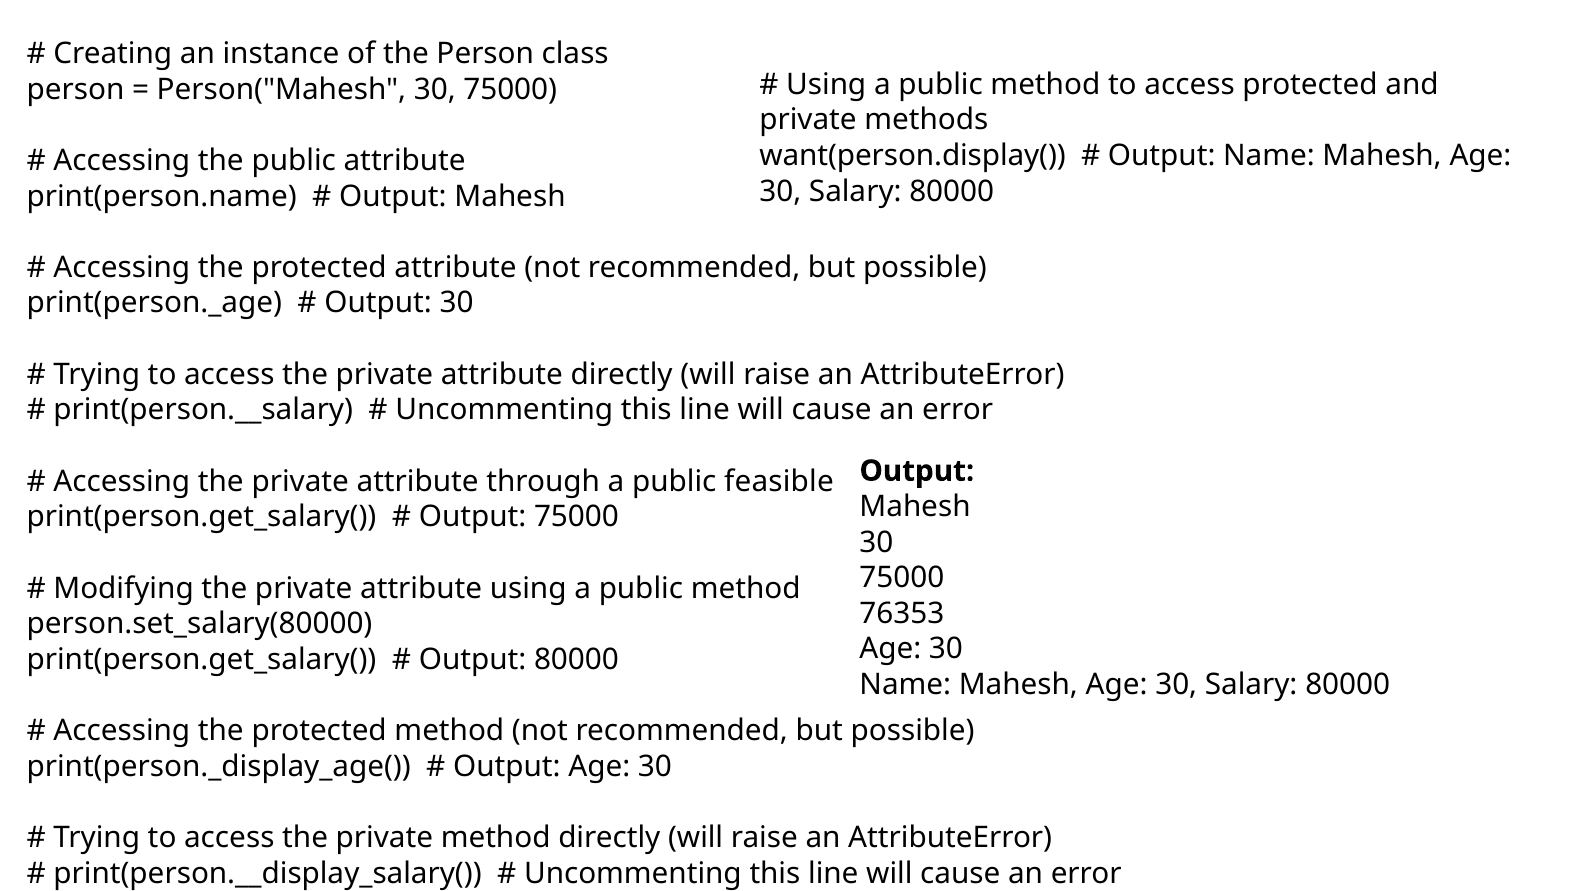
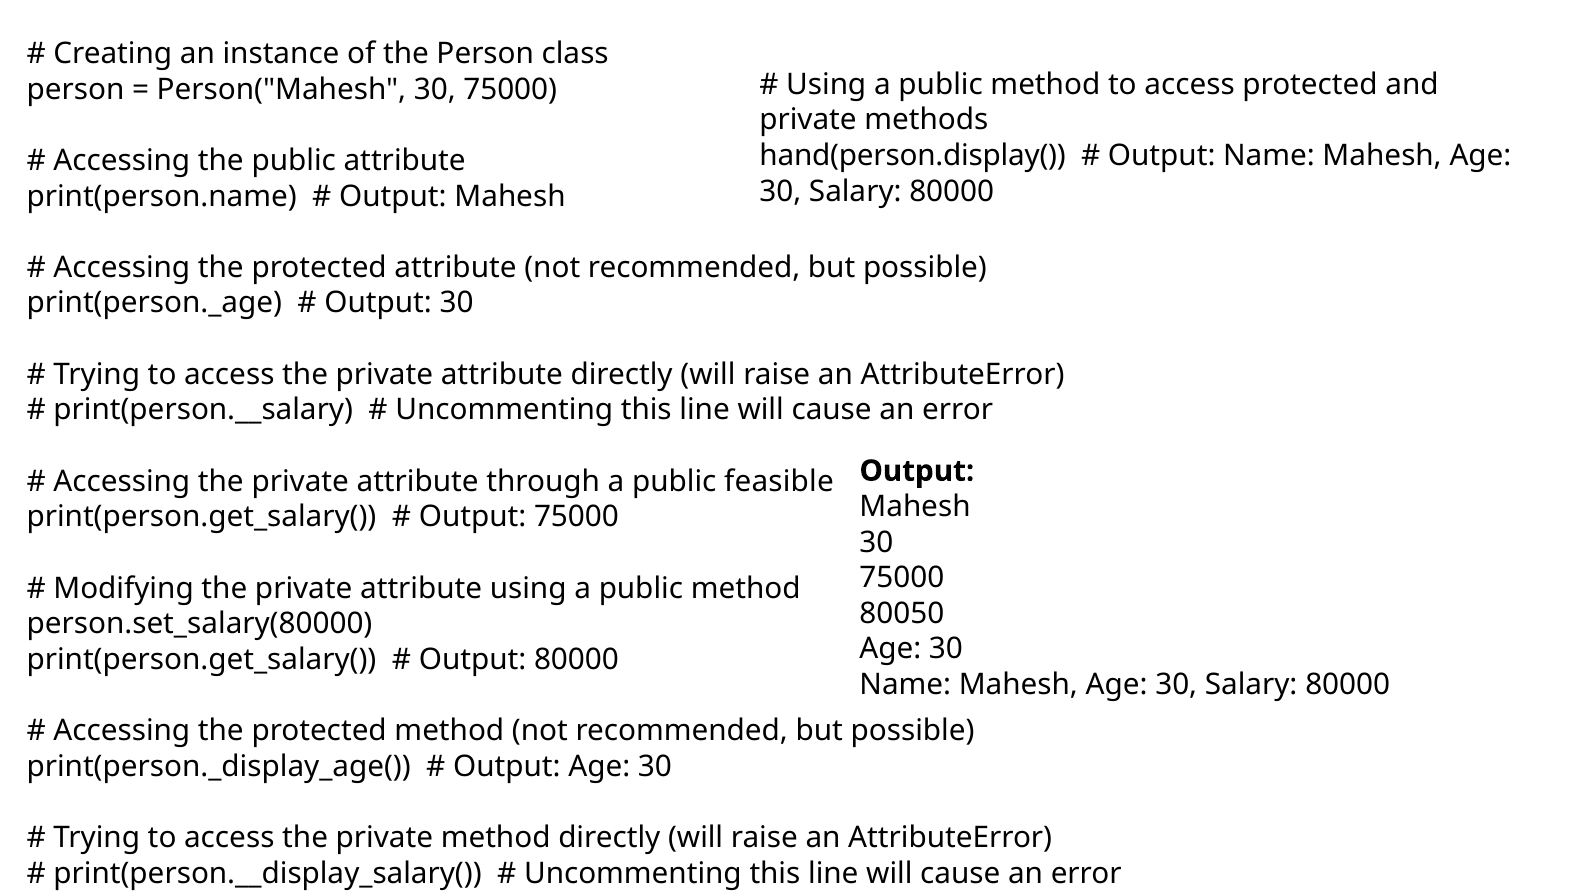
want(person.display(: want(person.display( -> hand(person.display(
76353: 76353 -> 80050
